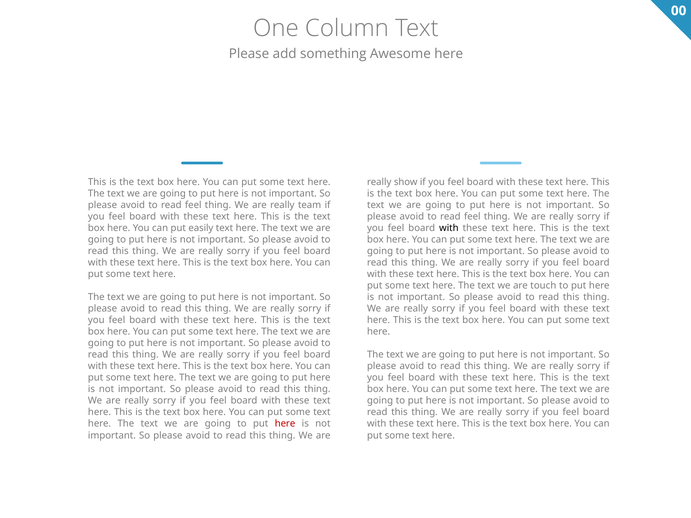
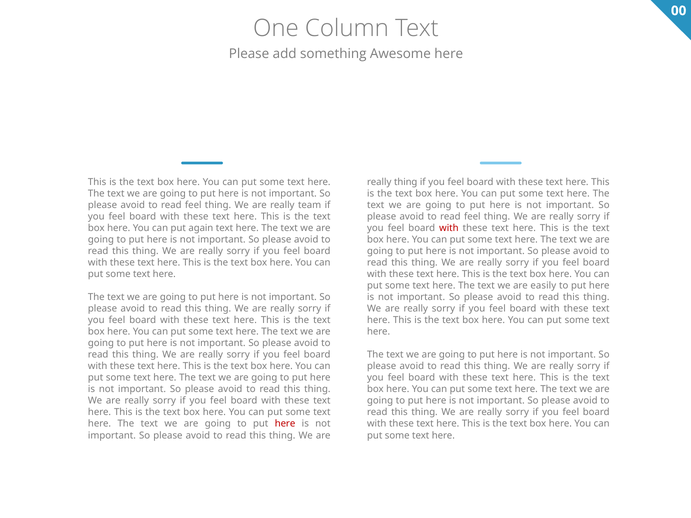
really show: show -> thing
easily: easily -> again
with at (449, 228) colour: black -> red
touch: touch -> easily
